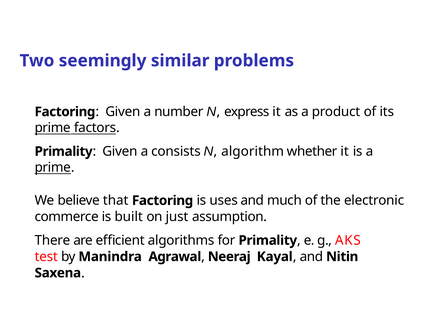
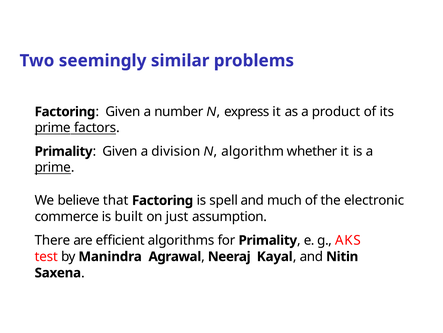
consists: consists -> division
uses: uses -> spell
